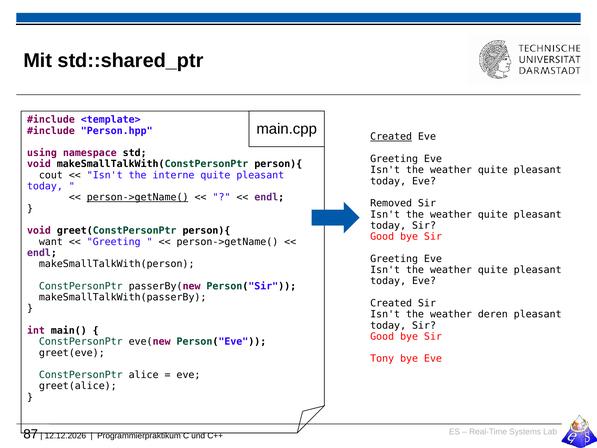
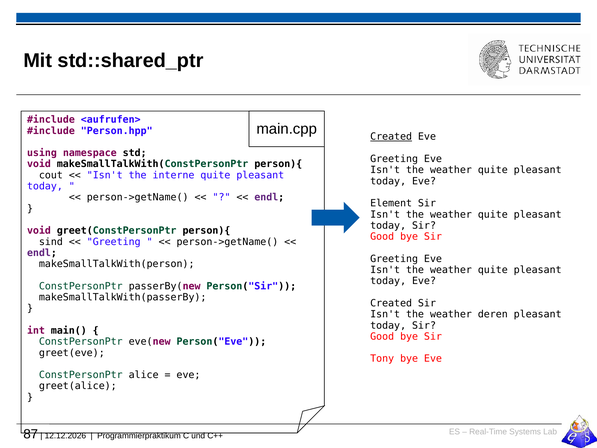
<template>: <template> -> <aufrufen>
person->getName( at (138, 197) underline: present -> none
Removed: Removed -> Element
want: want -> sind
